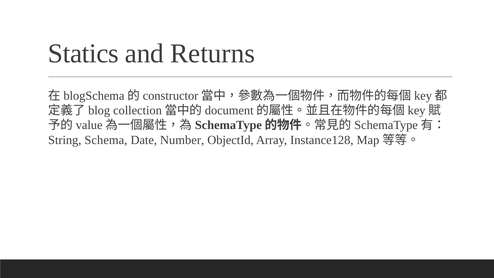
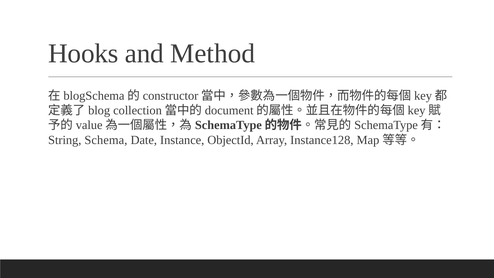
Statics: Statics -> Hooks
Returns: Returns -> Method
Number: Number -> Instance
